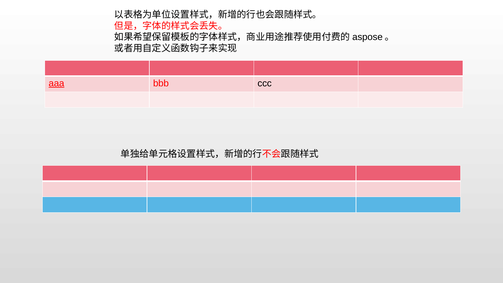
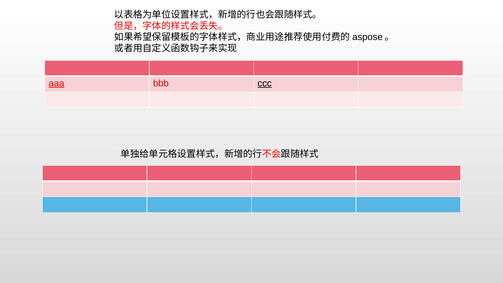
ccc underline: none -> present
